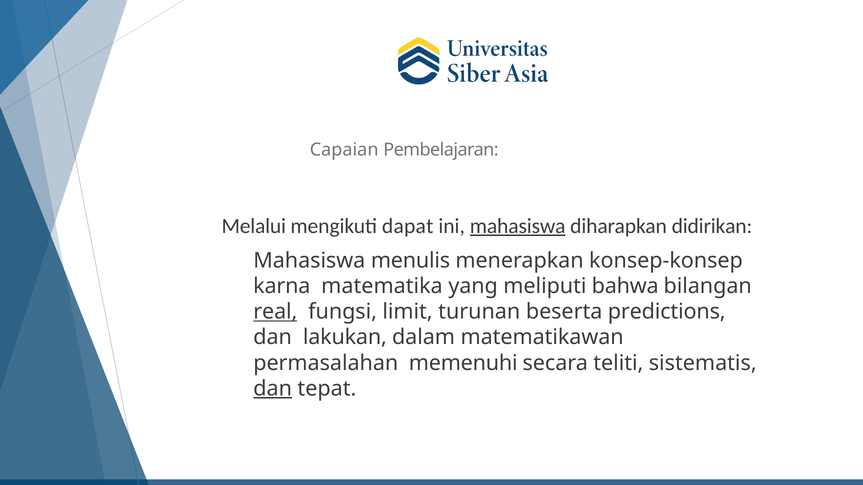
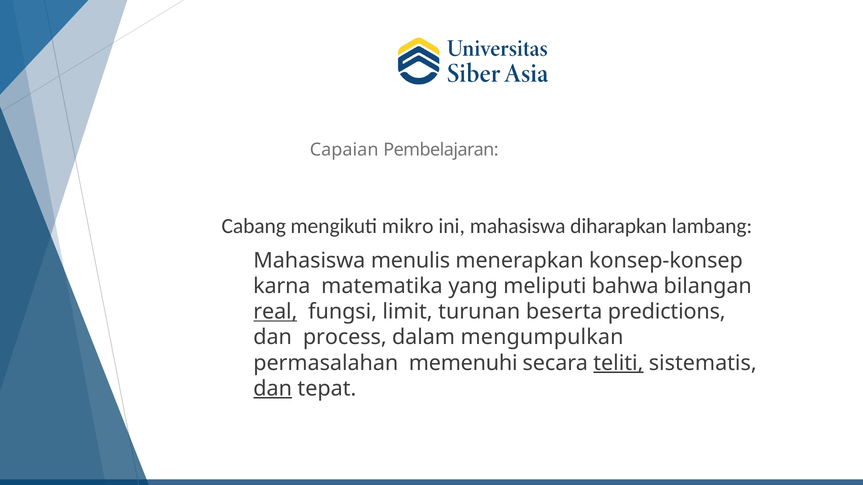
Melalui: Melalui -> Cabang
dapat: dapat -> mikro
mahasiswa at (518, 226) underline: present -> none
didirikan: didirikan -> lambang
lakukan: lakukan -> process
matematikawan: matematikawan -> mengumpulkan
teliti underline: none -> present
